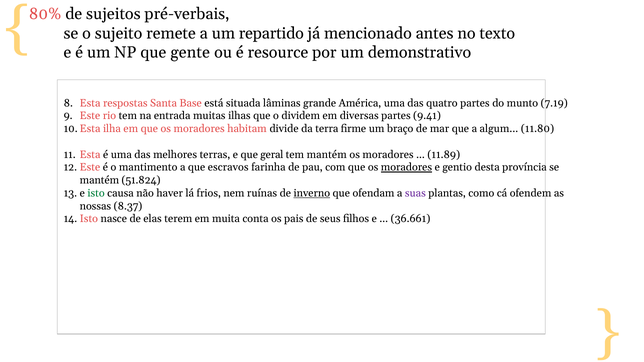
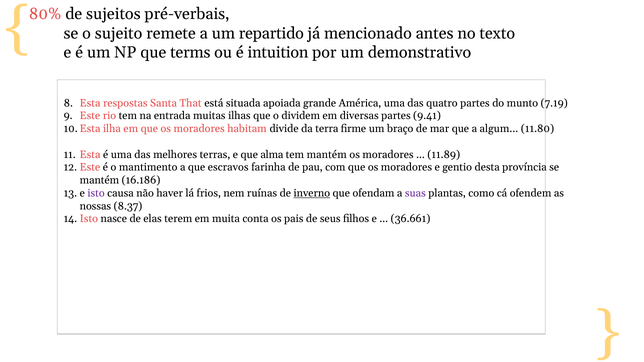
gente: gente -> terms
resource: resource -> intuition
Base: Base -> That
lâminas: lâminas -> apoiada
geral: geral -> alma
moradores at (406, 167) underline: present -> none
51.824: 51.824 -> 16.186
isto colour: green -> purple
